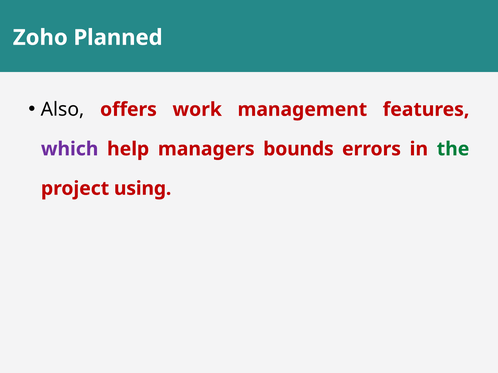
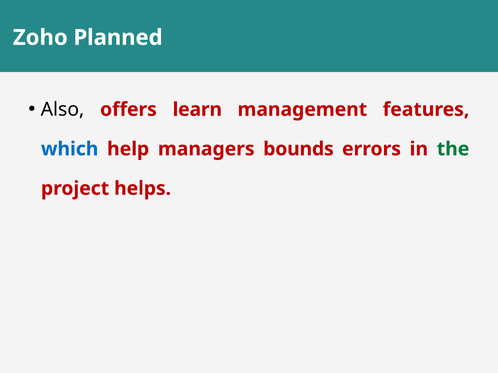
work: work -> learn
which colour: purple -> blue
using: using -> helps
